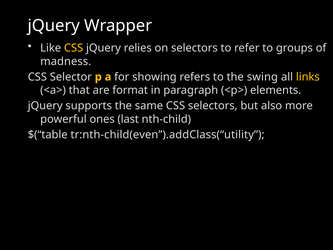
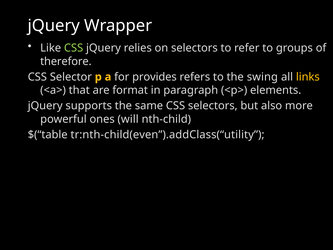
CSS at (74, 48) colour: yellow -> light green
madness: madness -> therefore
showing: showing -> provides
last: last -> will
